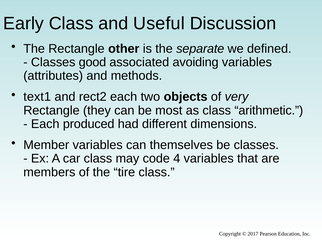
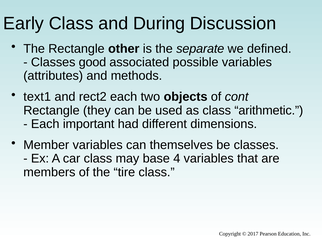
Useful: Useful -> During
avoiding: avoiding -> possible
very: very -> cont
most: most -> used
produced: produced -> important
code: code -> base
